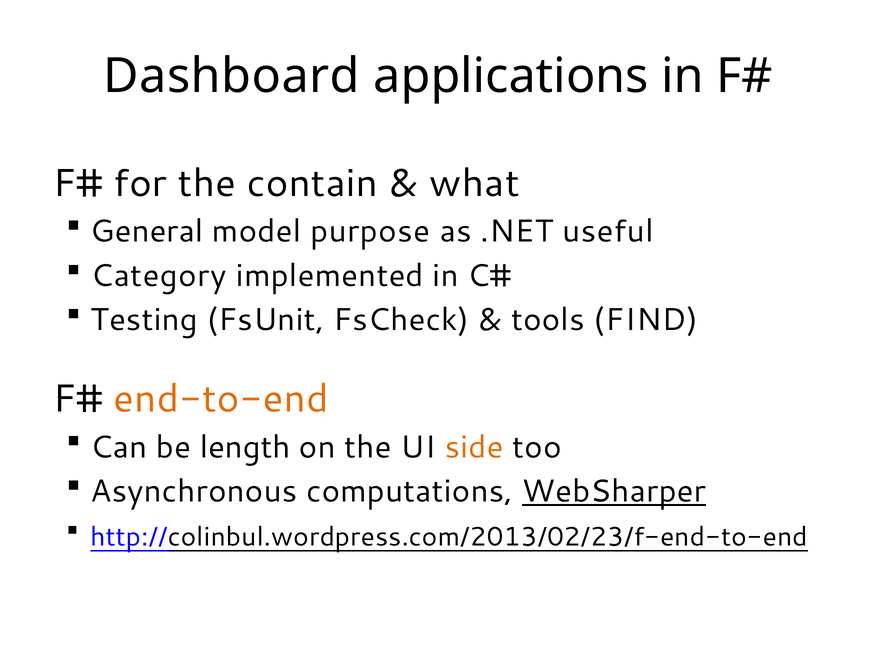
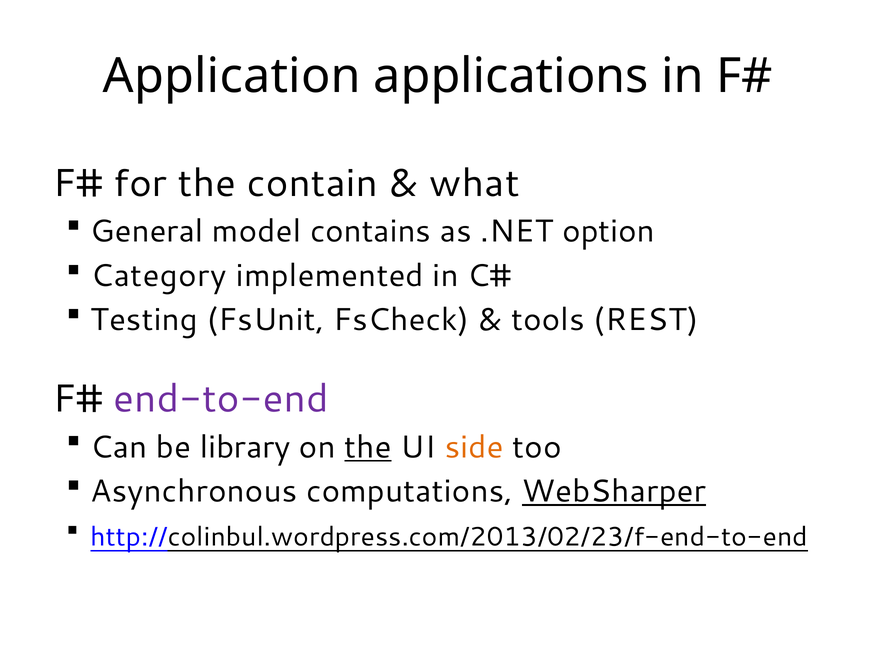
Dashboard: Dashboard -> Application
purpose: purpose -> contains
useful: useful -> option
FIND: FIND -> REST
end-to-end colour: orange -> purple
length: length -> library
the at (368, 447) underline: none -> present
